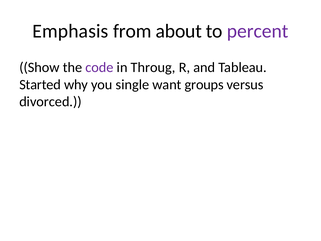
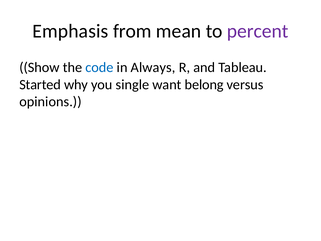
about: about -> mean
code colour: purple -> blue
Throug: Throug -> Always
groups: groups -> belong
divorced: divorced -> opinions
